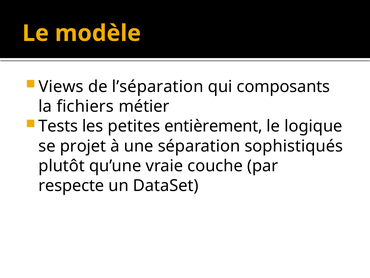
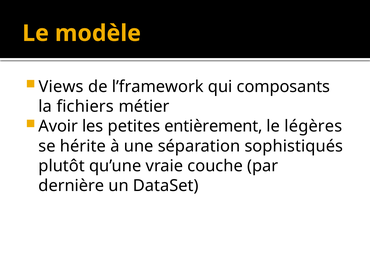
l’séparation: l’séparation -> l’framework
Tests: Tests -> Avoir
logique: logique -> légères
projet: projet -> hérite
respecte: respecte -> dernière
